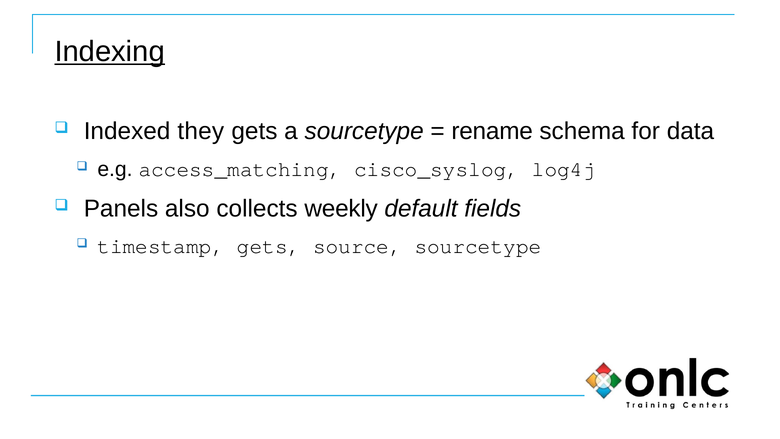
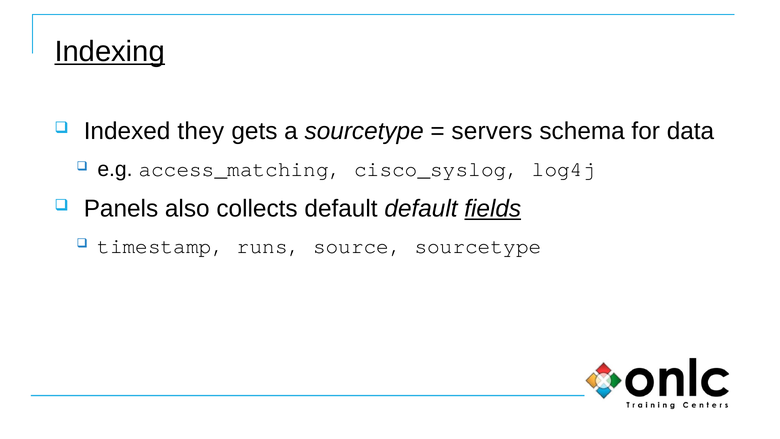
rename: rename -> servers
collects weekly: weekly -> default
fields underline: none -> present
timestamp gets: gets -> runs
